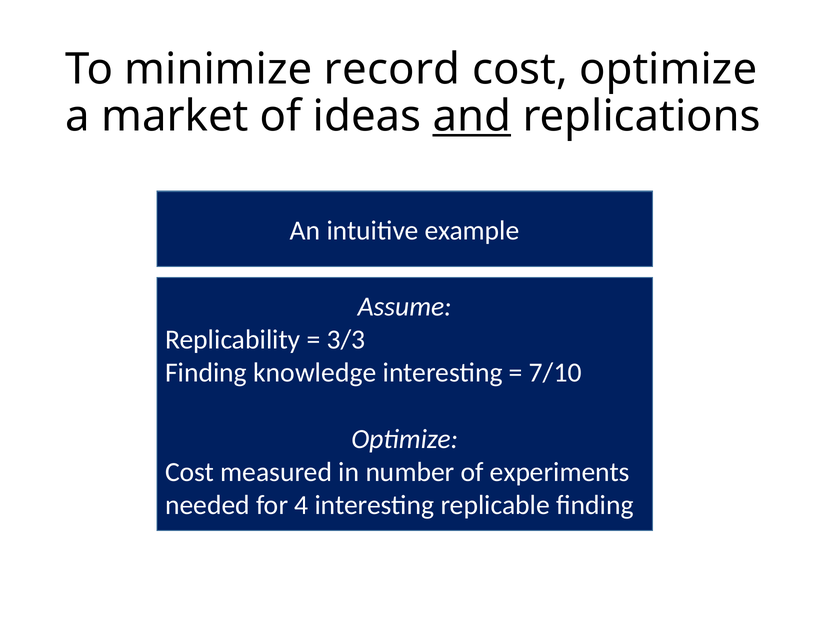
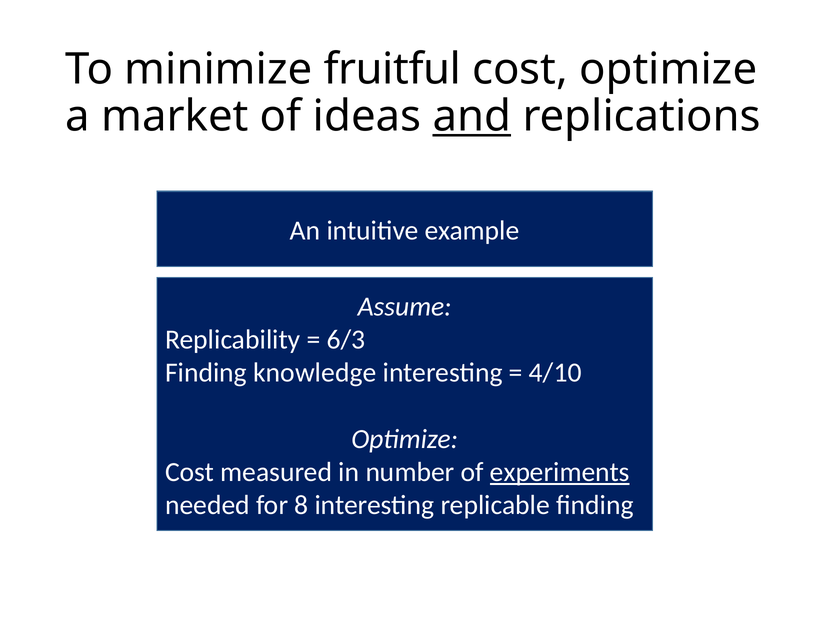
record: record -> fruitful
3/3: 3/3 -> 6/3
7/10: 7/10 -> 4/10
experiments underline: none -> present
4: 4 -> 8
